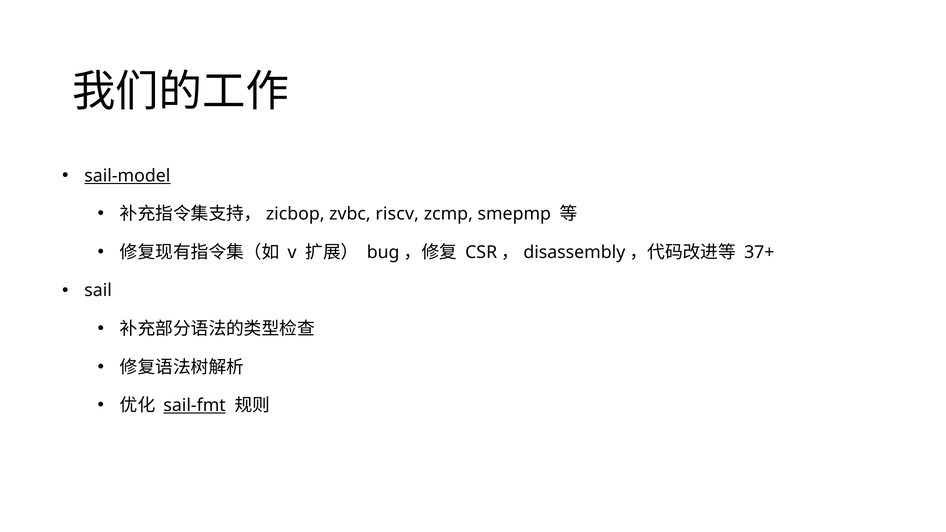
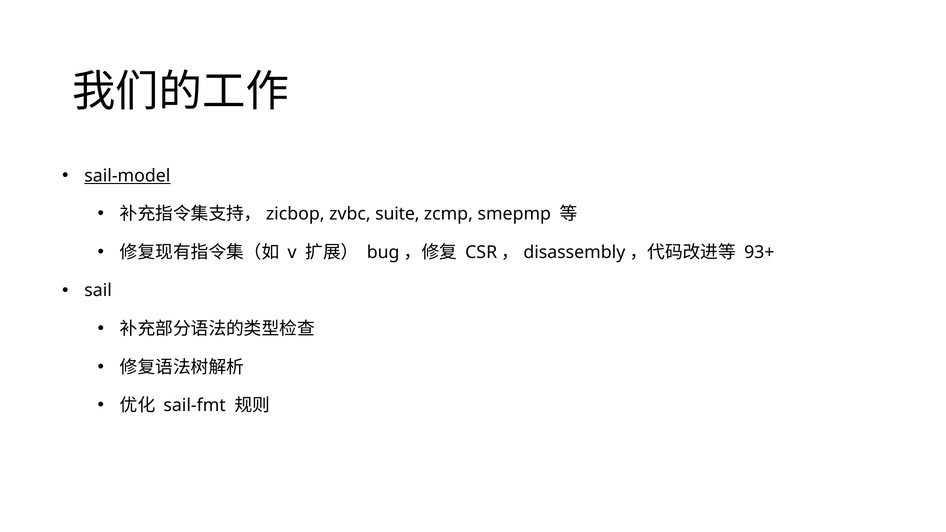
riscv: riscv -> suite
37+: 37+ -> 93+
sail-fmt underline: present -> none
